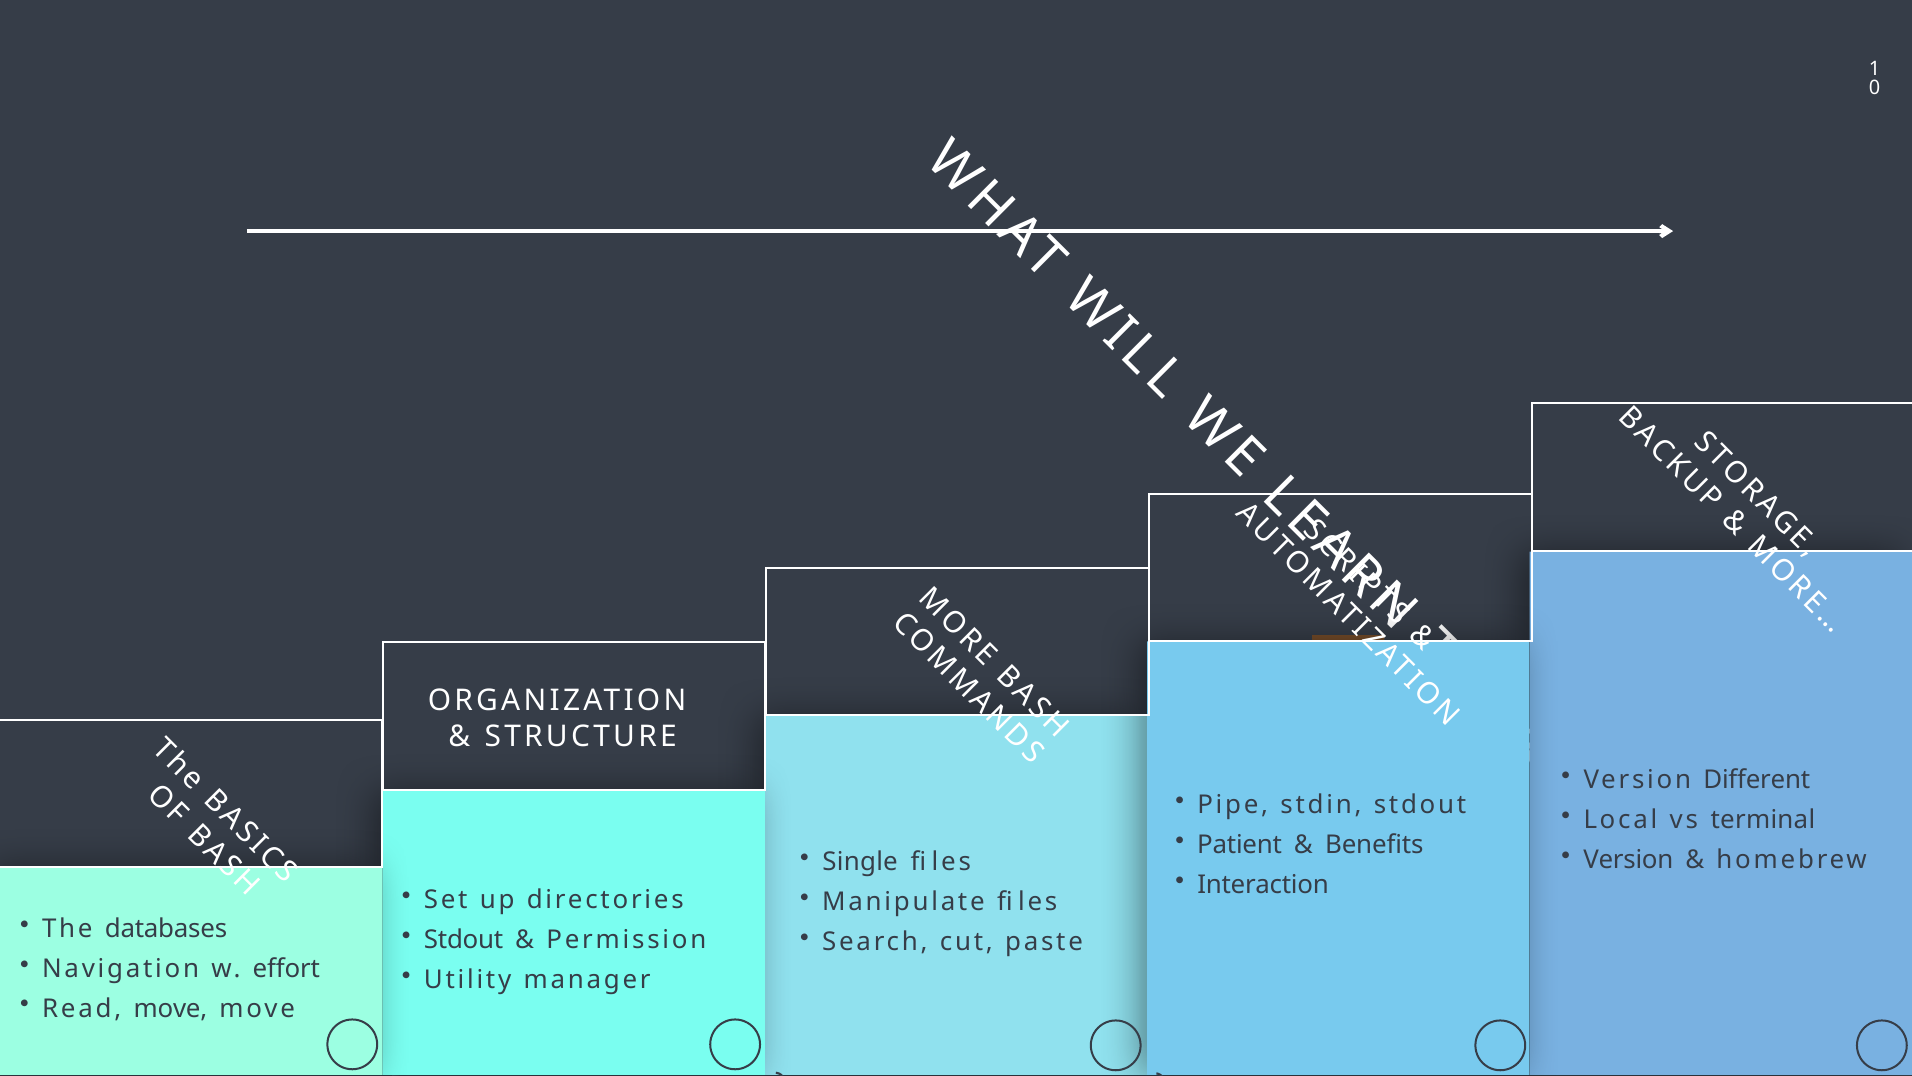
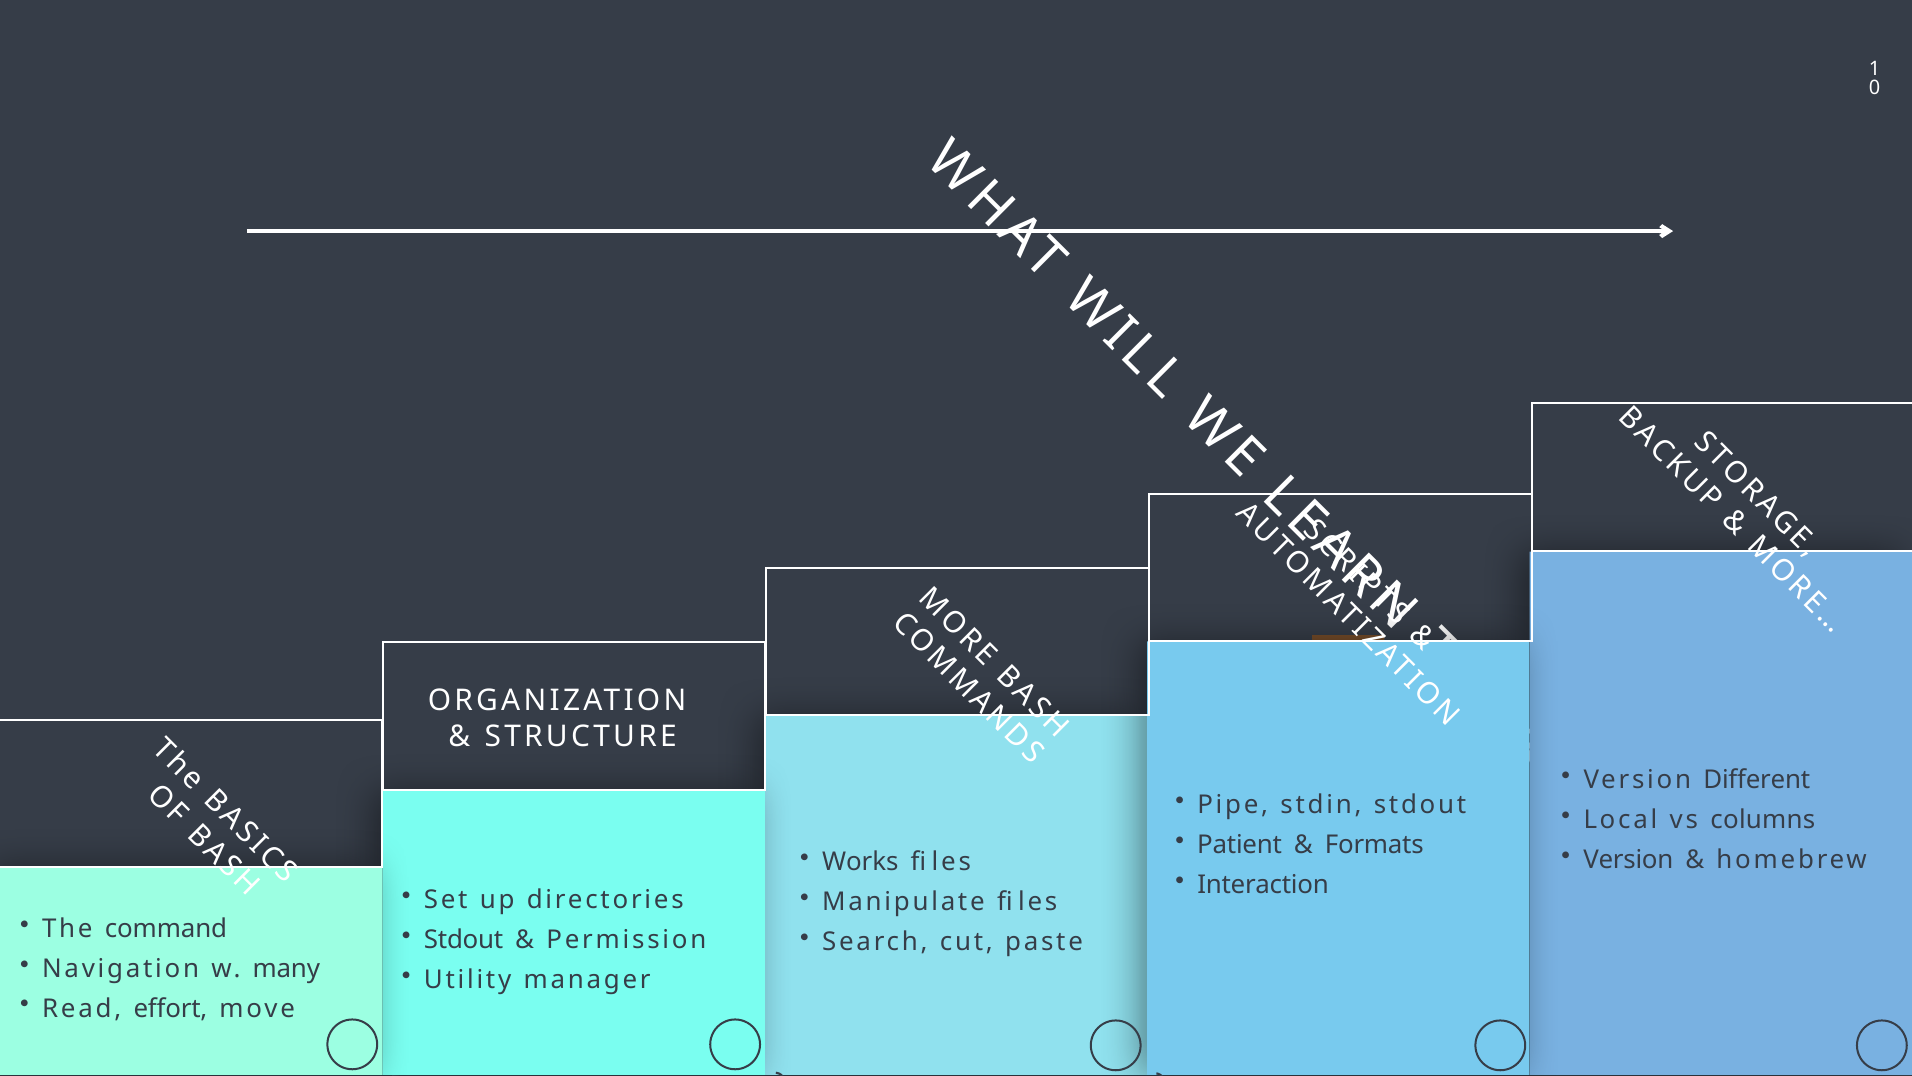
terminal: terminal -> columns
Benefits: Benefits -> Formats
Single: Single -> Works
databases: databases -> command
effort: effort -> many
Read move: move -> effort
